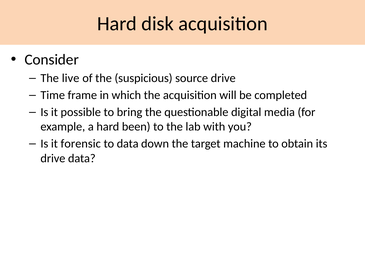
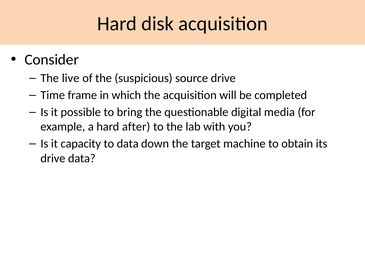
been: been -> after
forensic: forensic -> capacity
